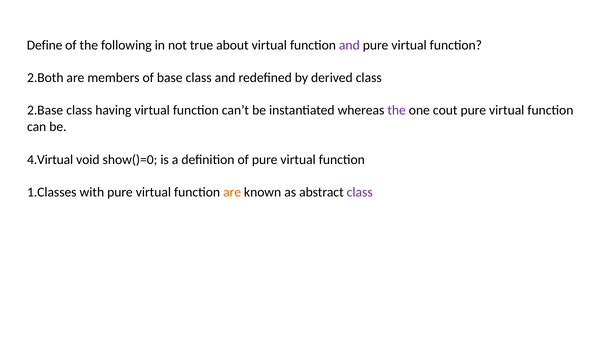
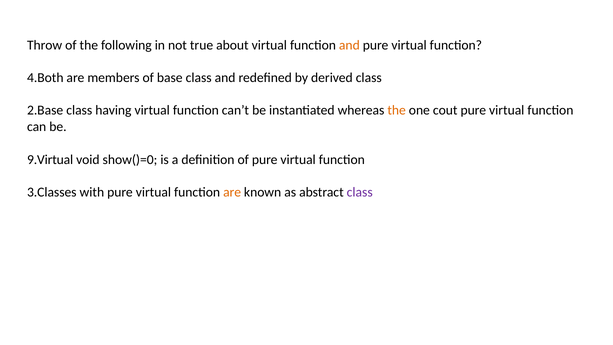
Define: Define -> Throw
and at (349, 45) colour: purple -> orange
2.Both: 2.Both -> 4.Both
the at (397, 110) colour: purple -> orange
4.Virtual: 4.Virtual -> 9.Virtual
1.Classes: 1.Classes -> 3.Classes
